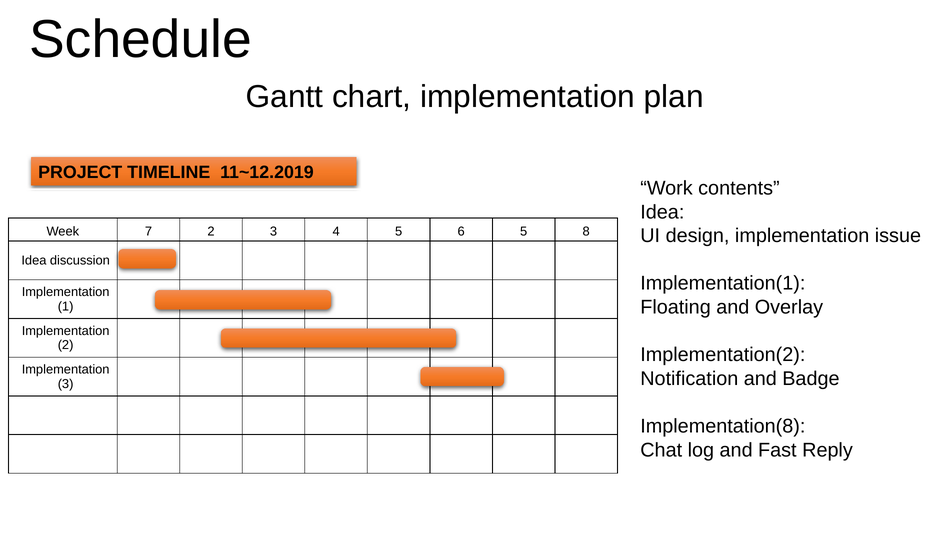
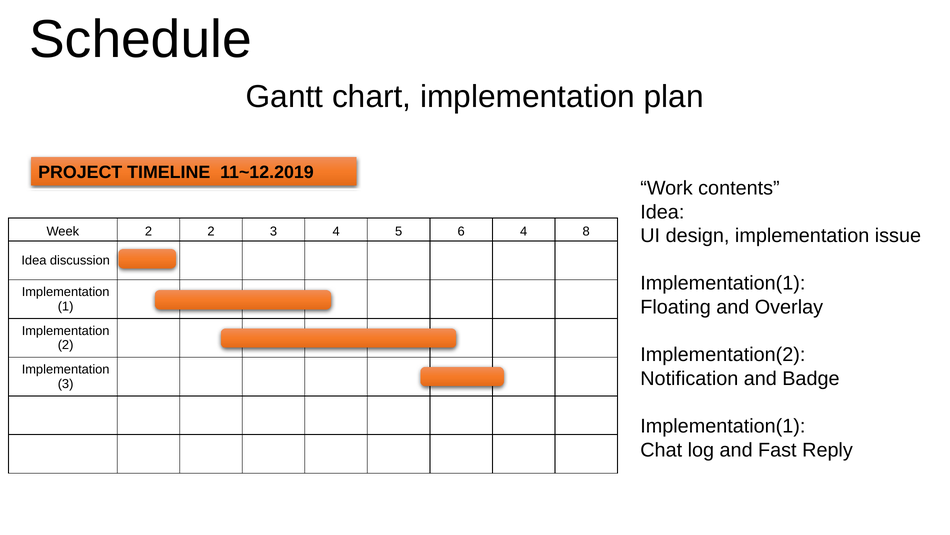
Week 7: 7 -> 2
6 5: 5 -> 4
Implementation(8 at (723, 426): Implementation(8 -> Implementation(1
